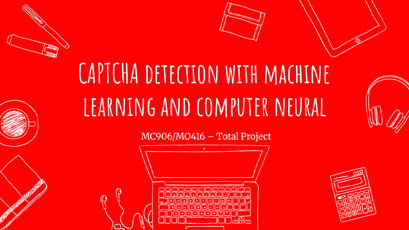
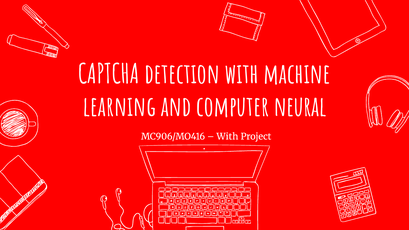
Total at (228, 137): Total -> With
